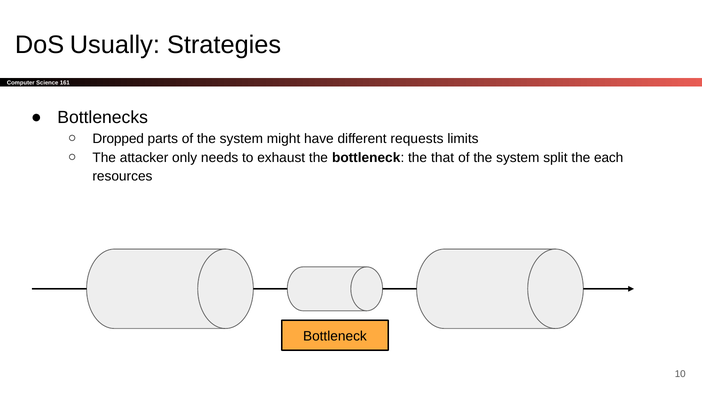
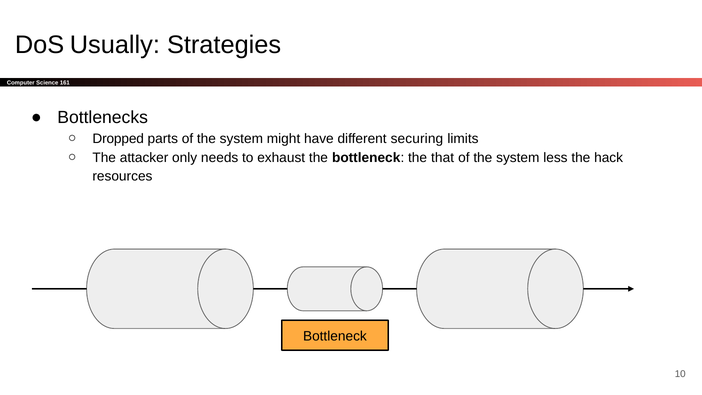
requests: requests -> securing
split: split -> less
each: each -> hack
